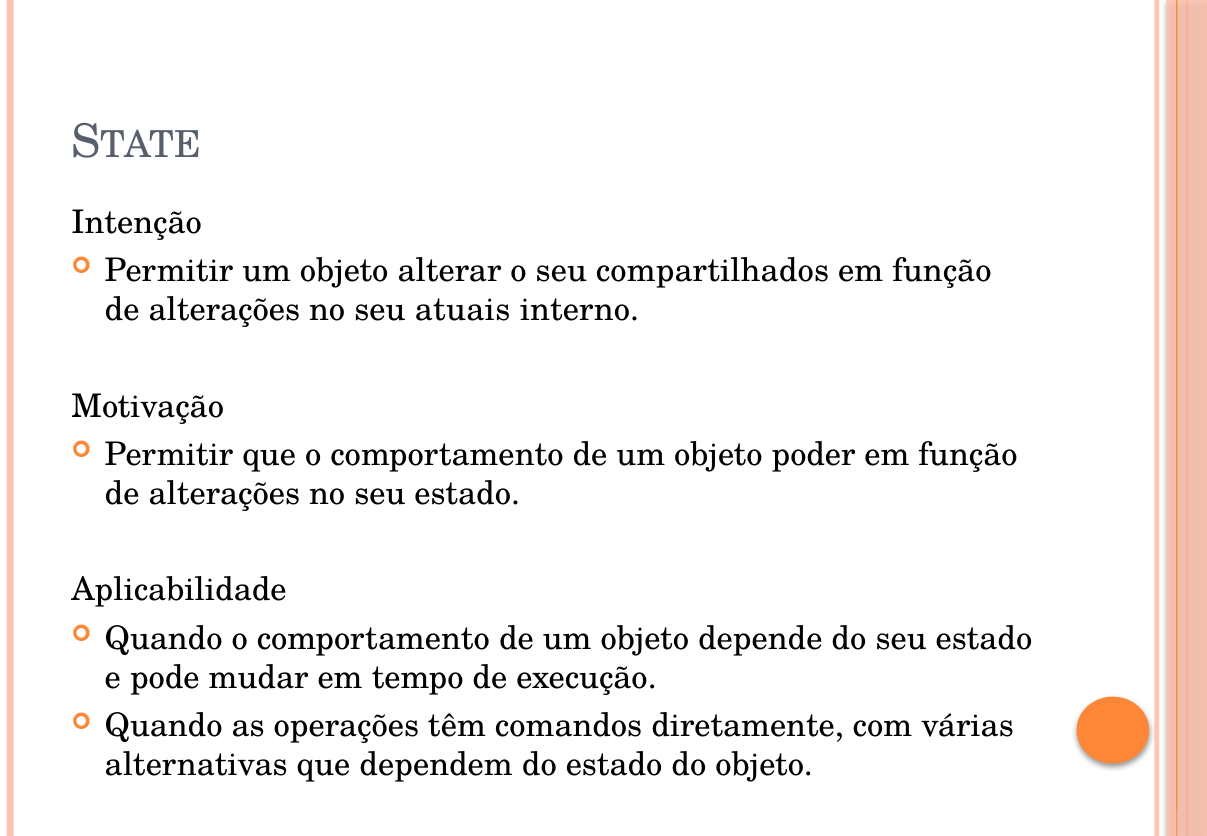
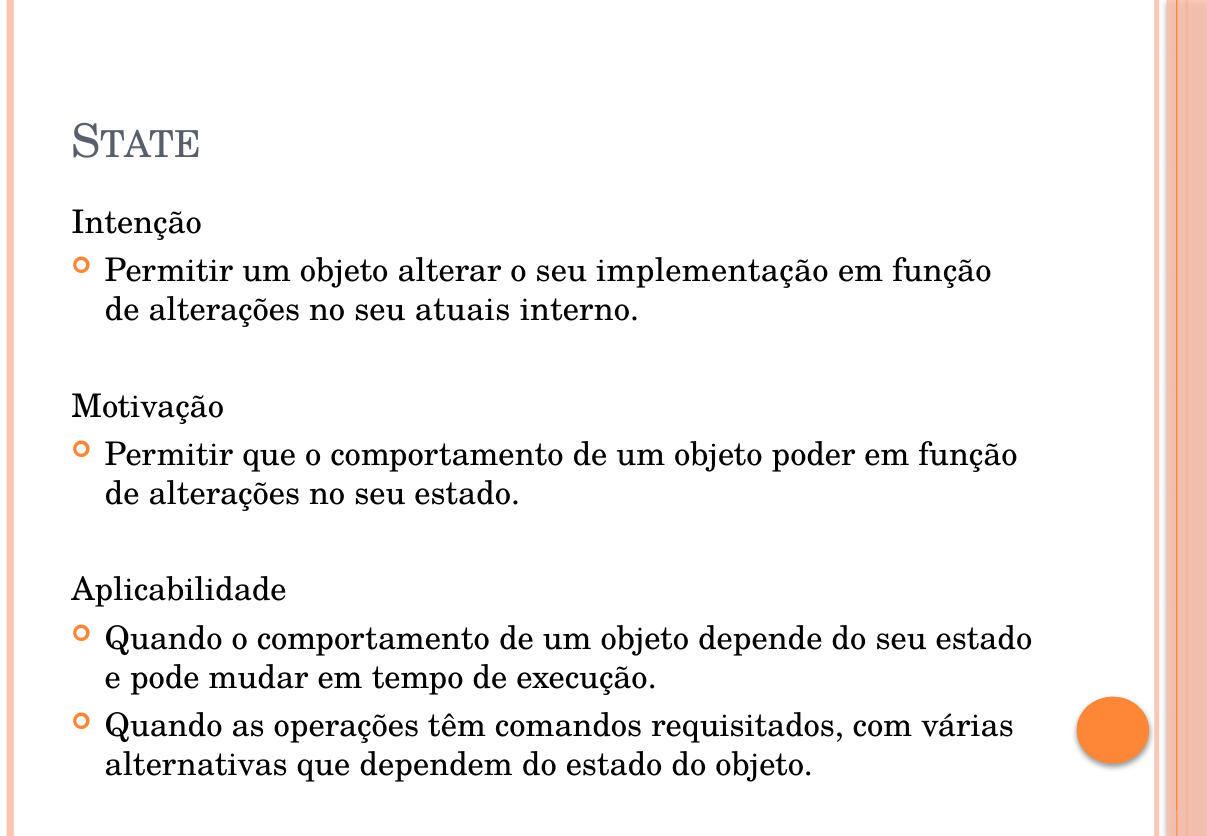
compartilhados: compartilhados -> implementação
diretamente: diretamente -> requisitados
